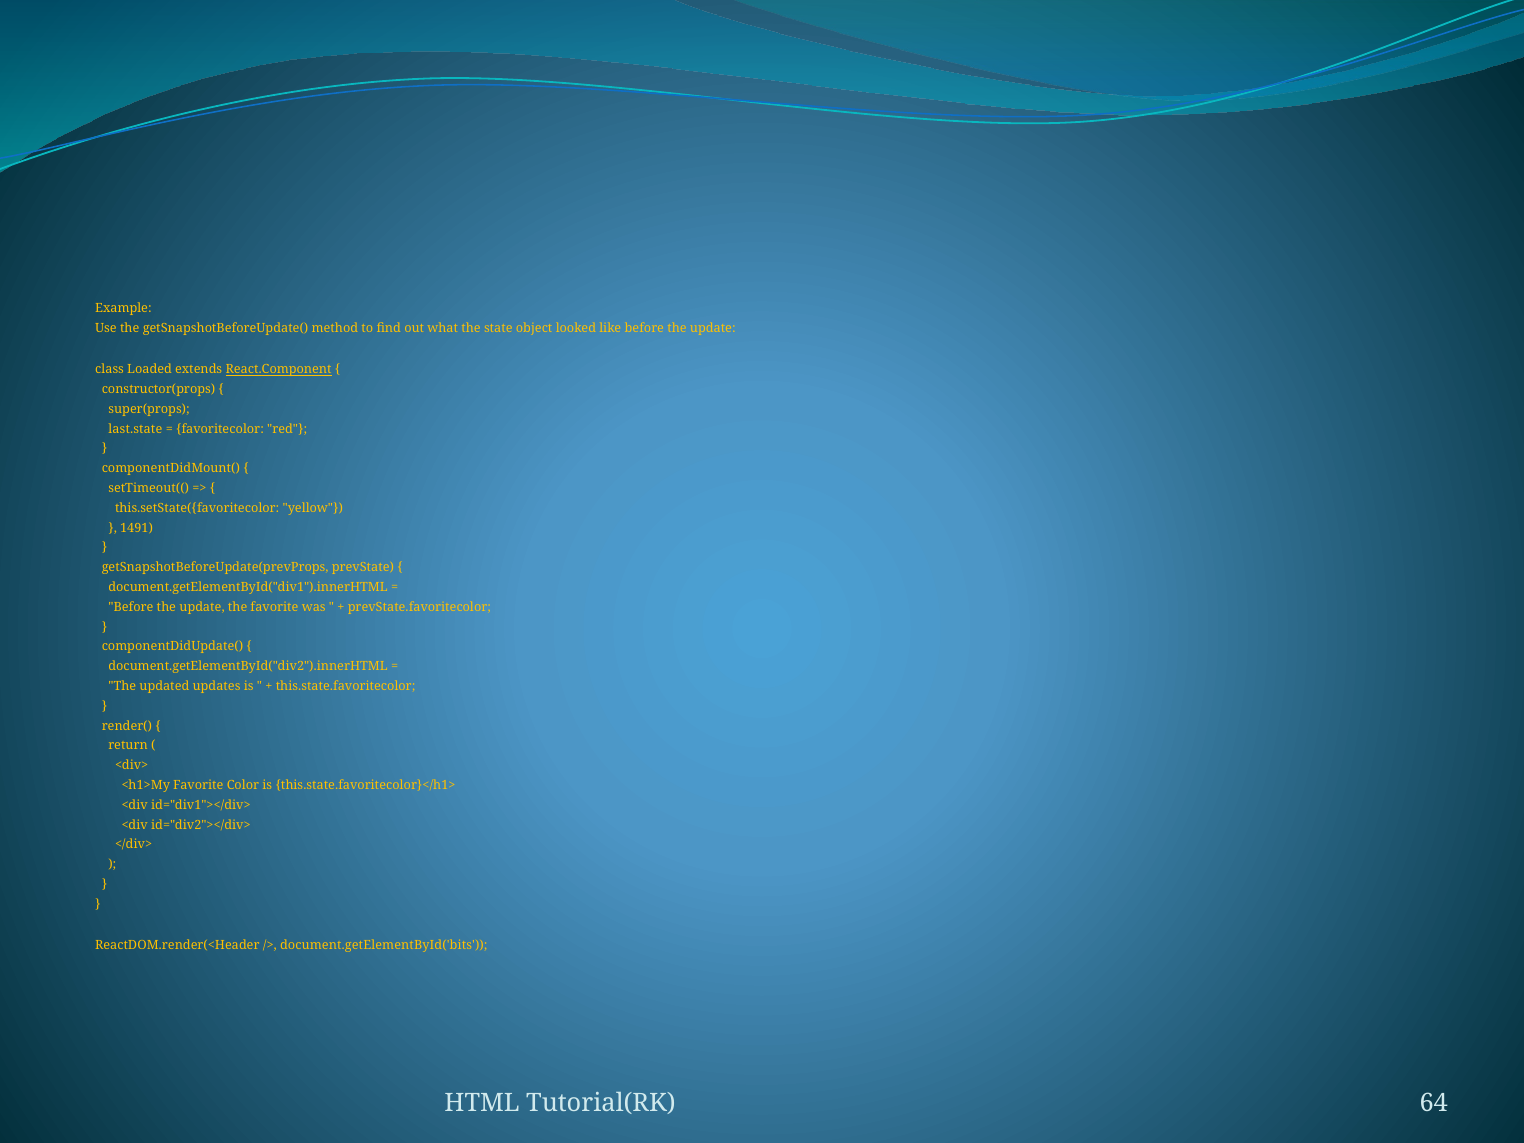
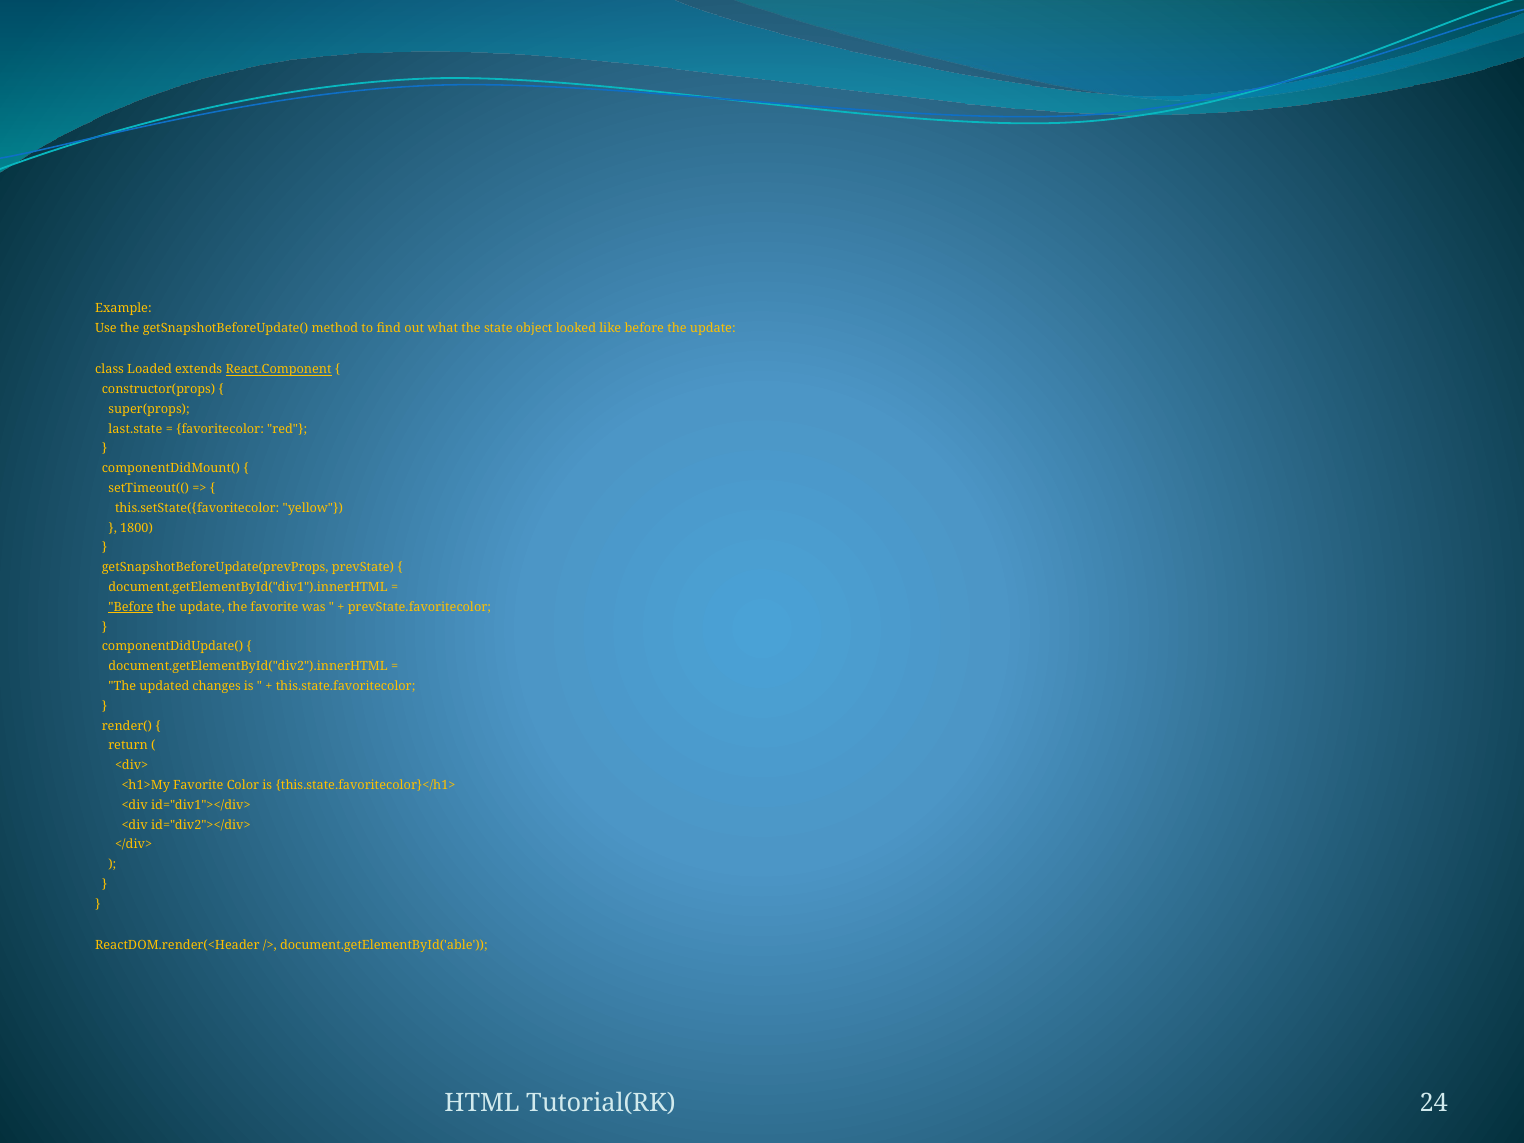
1491: 1491 -> 1800
Before at (131, 607) underline: none -> present
updates: updates -> changes
document.getElementById('bits: document.getElementById('bits -> document.getElementById('able
64: 64 -> 24
